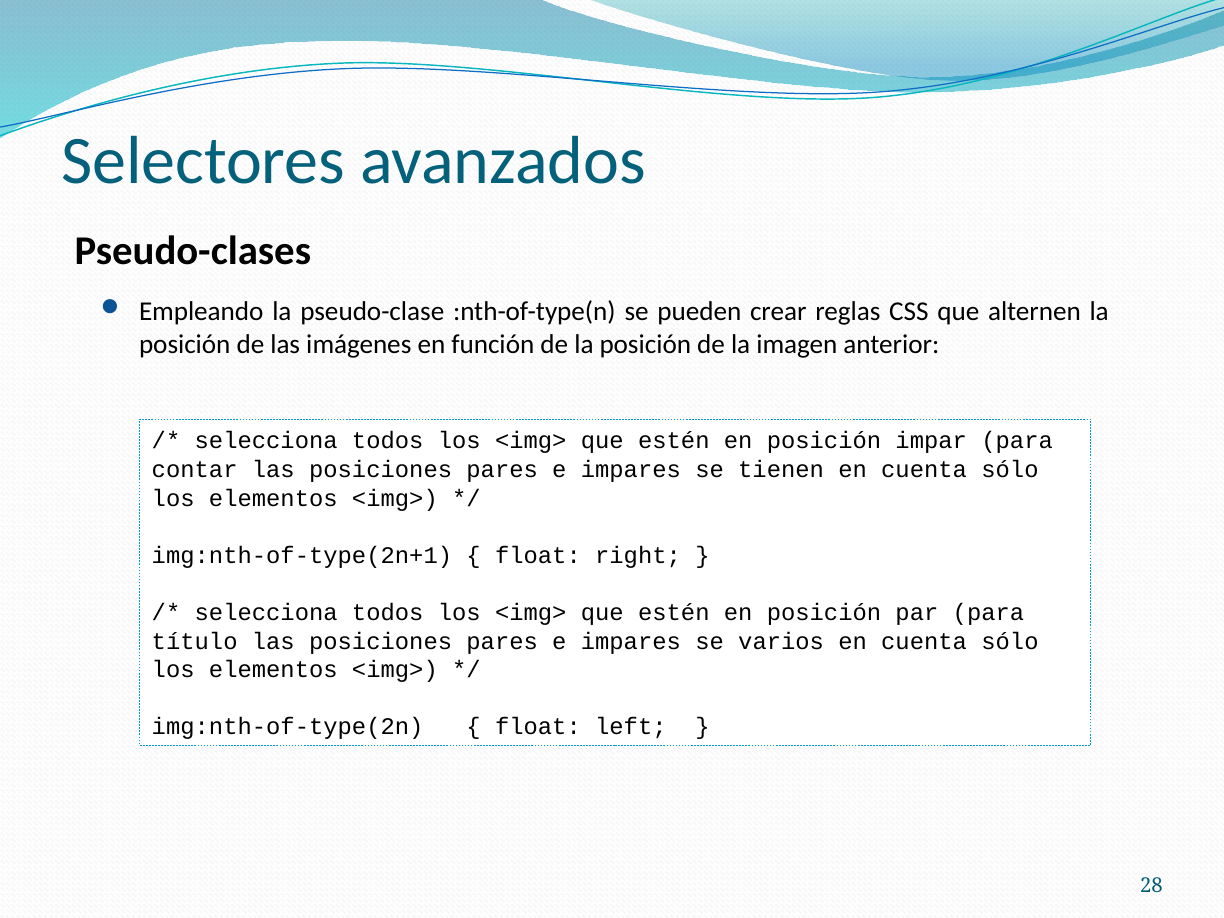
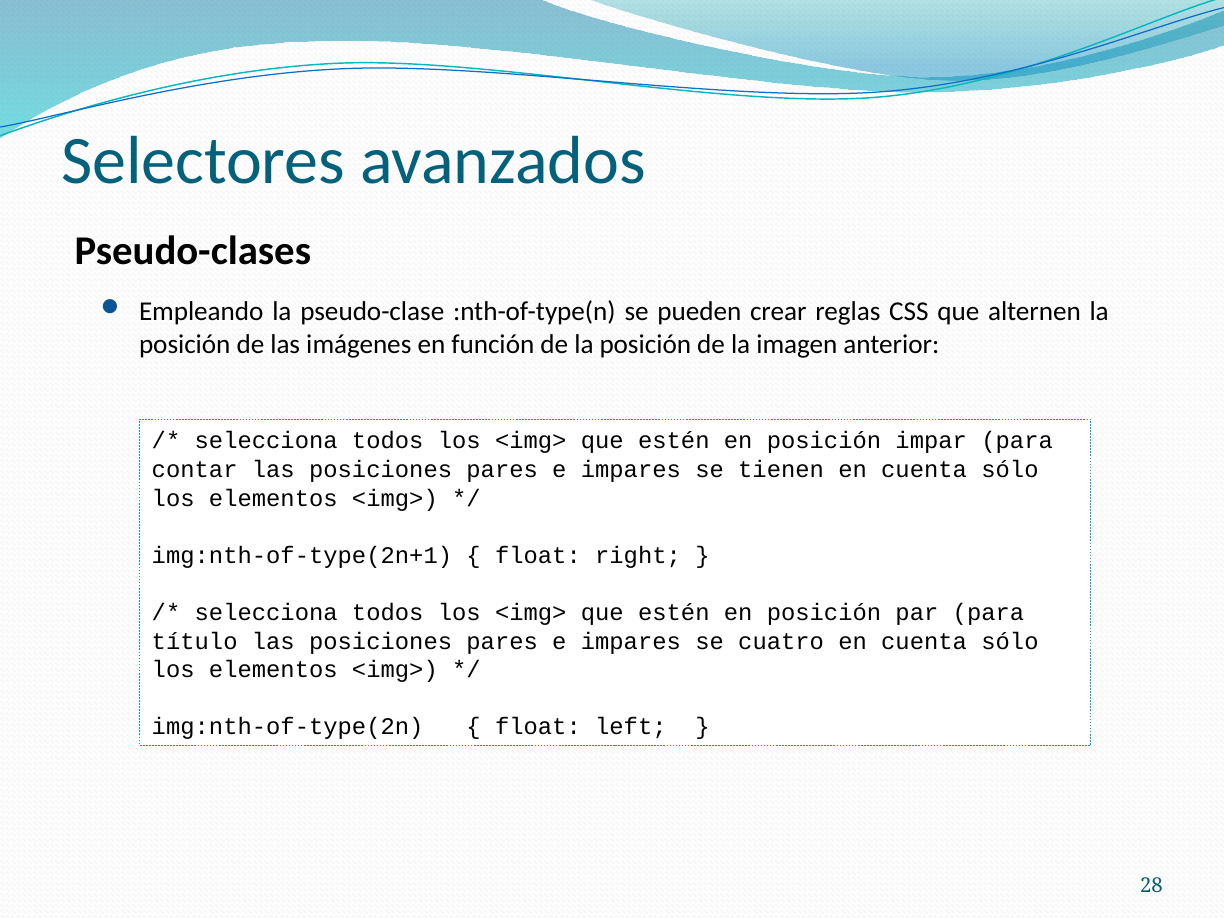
varios: varios -> cuatro
